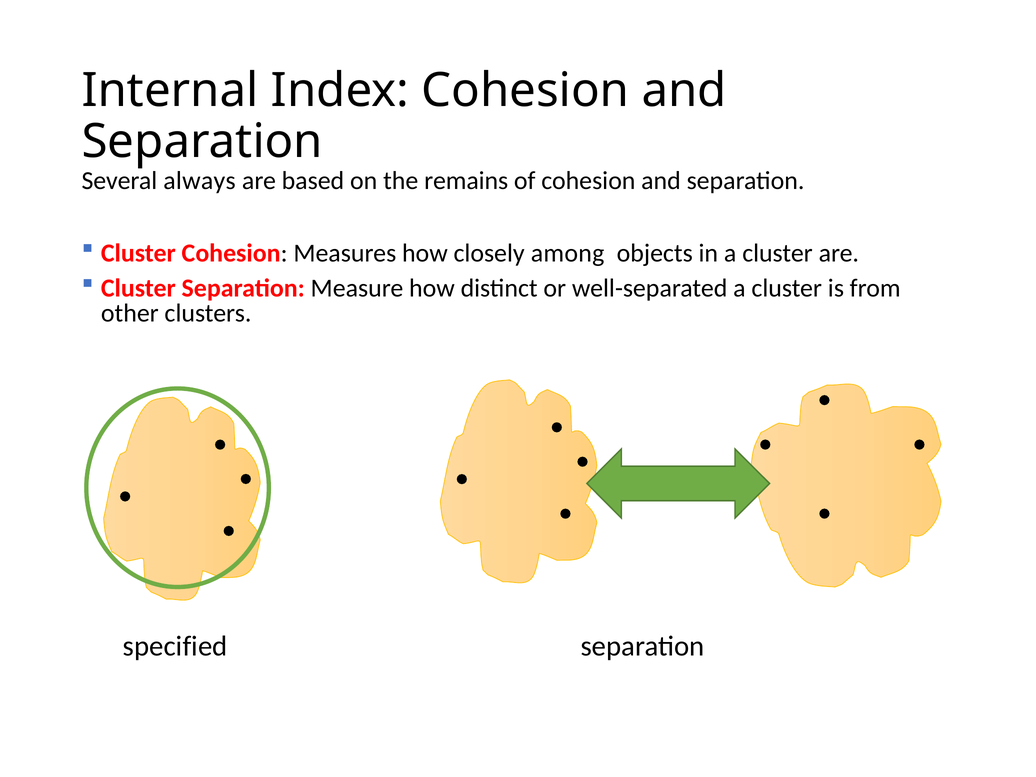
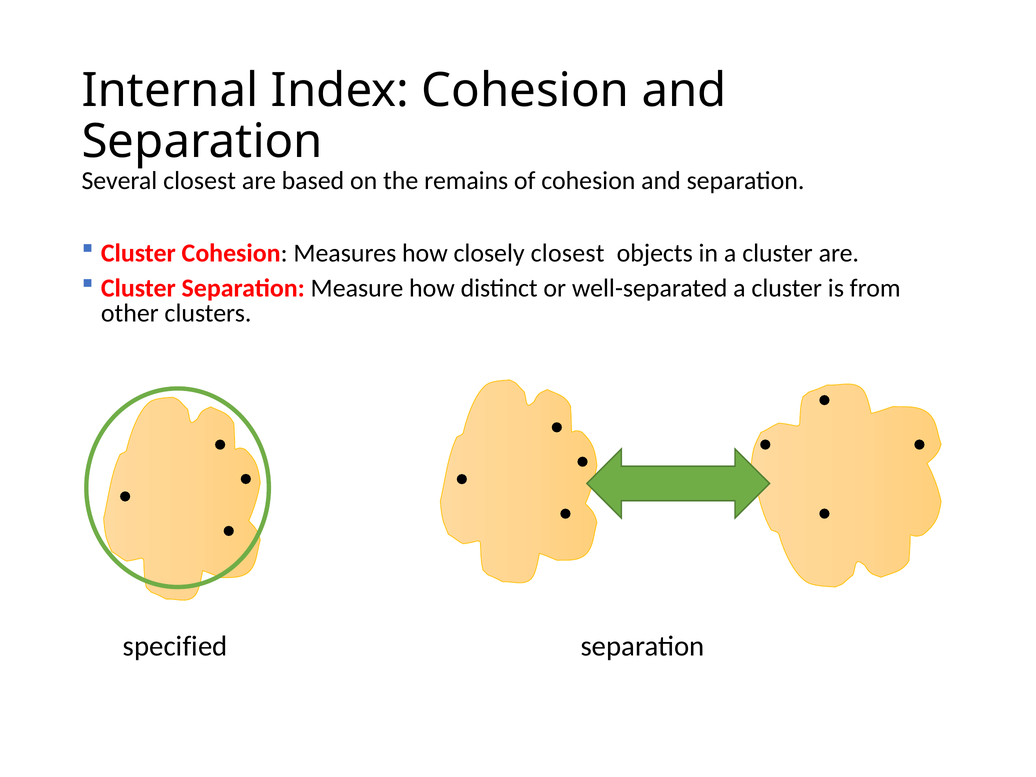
Several always: always -> closest
closely among: among -> closest
